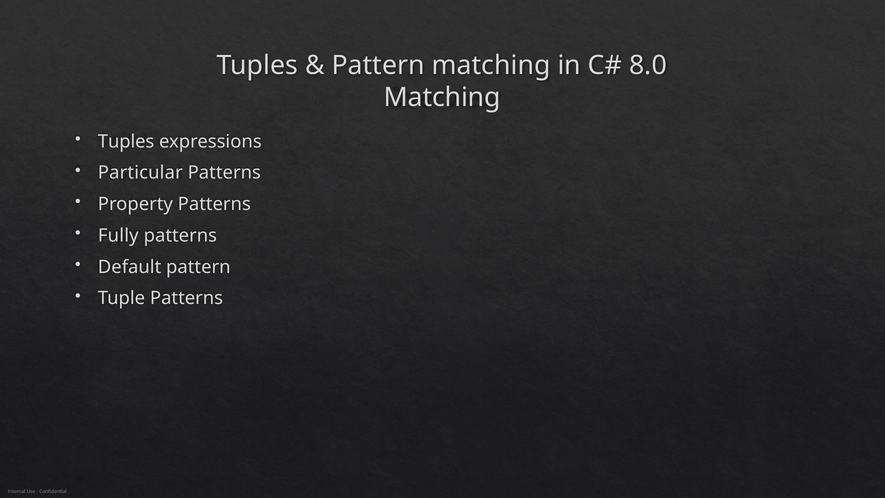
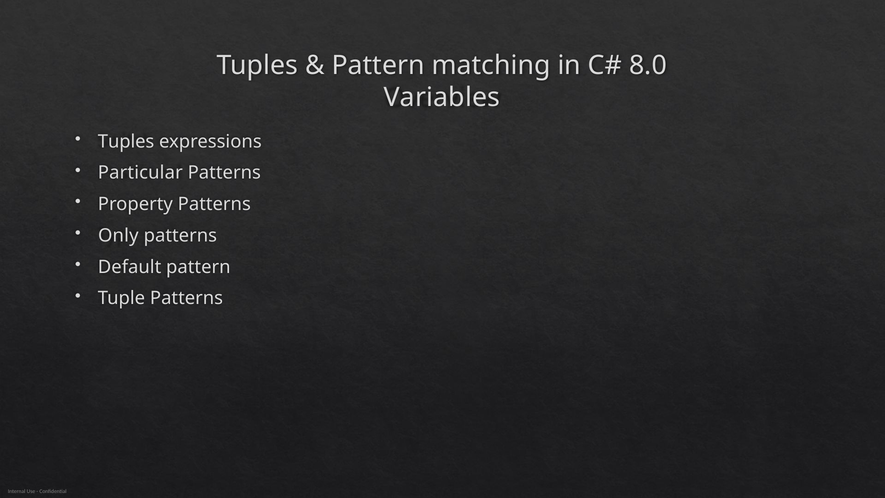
Matching at (442, 98): Matching -> Variables
Fully: Fully -> Only
